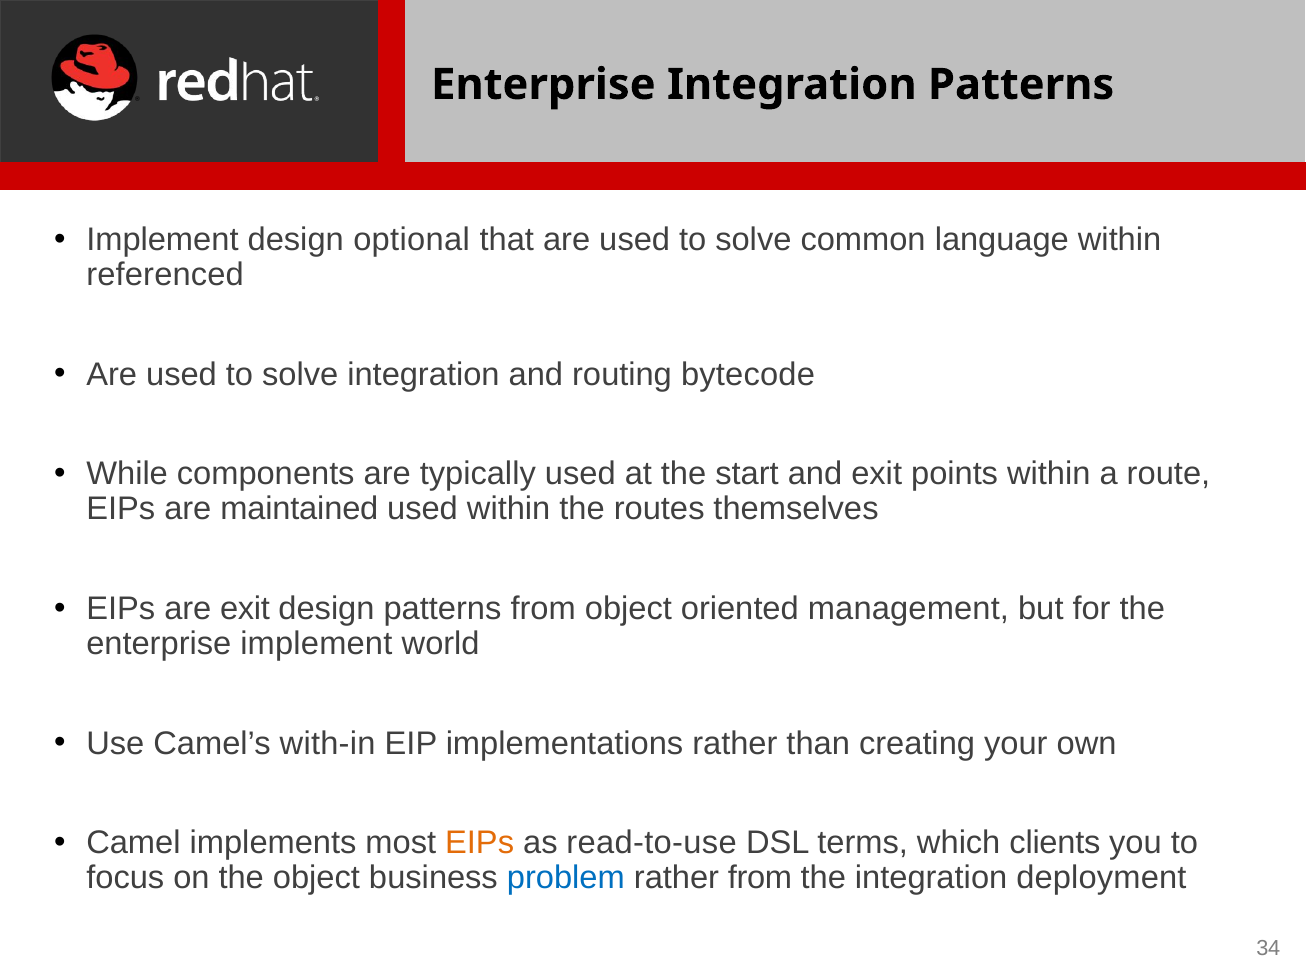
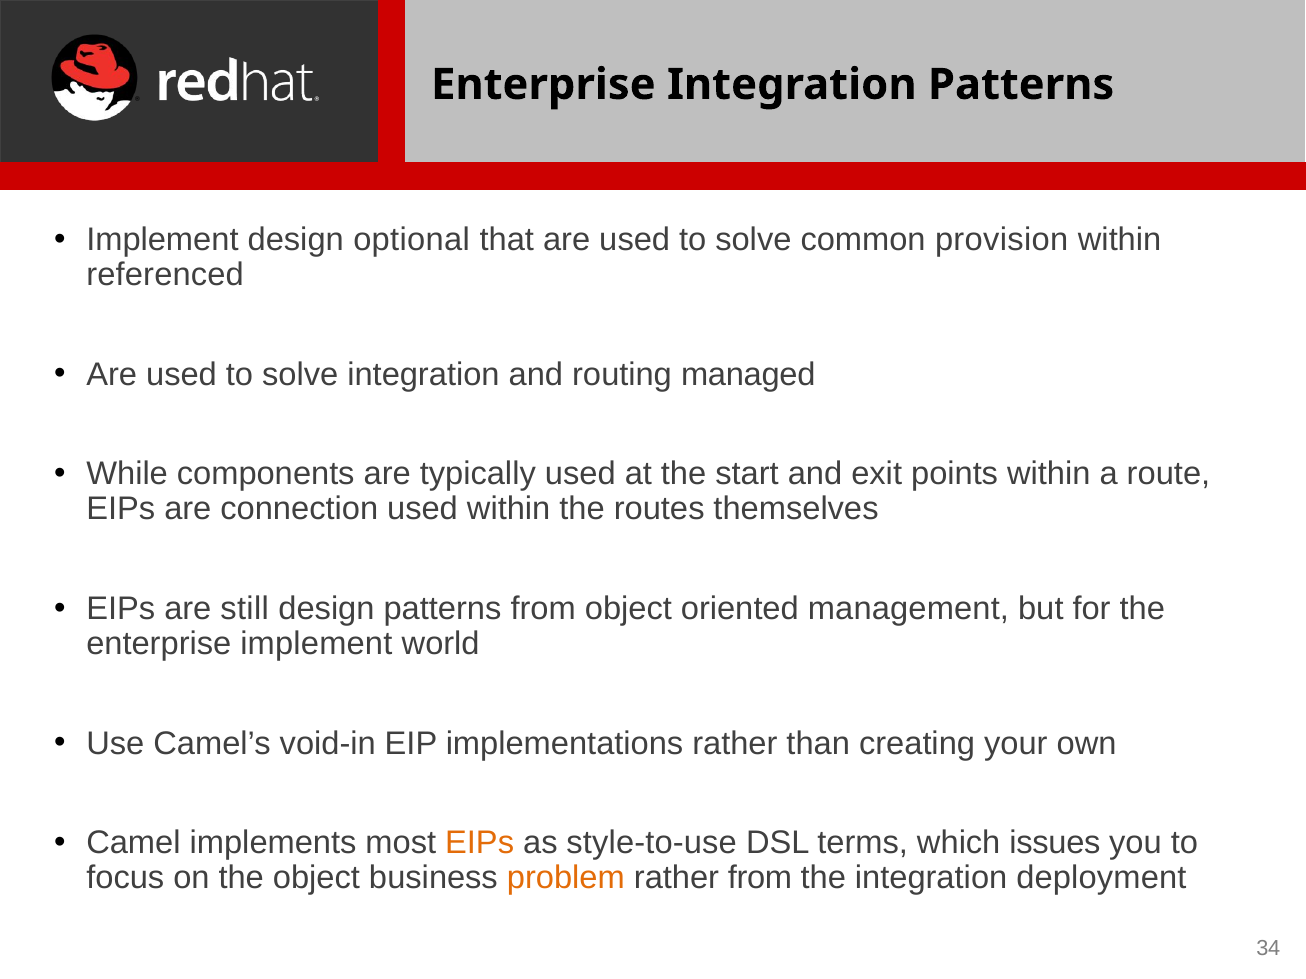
language: language -> provision
bytecode: bytecode -> managed
maintained: maintained -> connection
are exit: exit -> still
with-in: with-in -> void-in
read-to-use: read-to-use -> style-to-use
clients: clients -> issues
problem colour: blue -> orange
